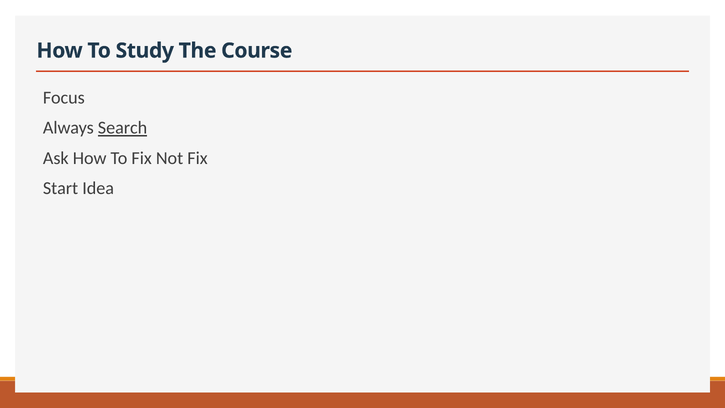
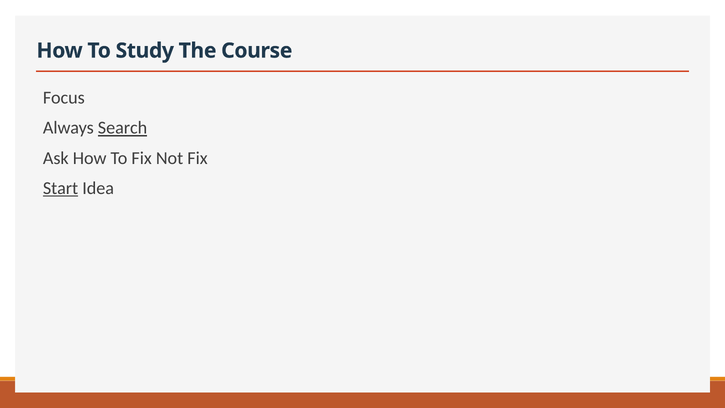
Start underline: none -> present
